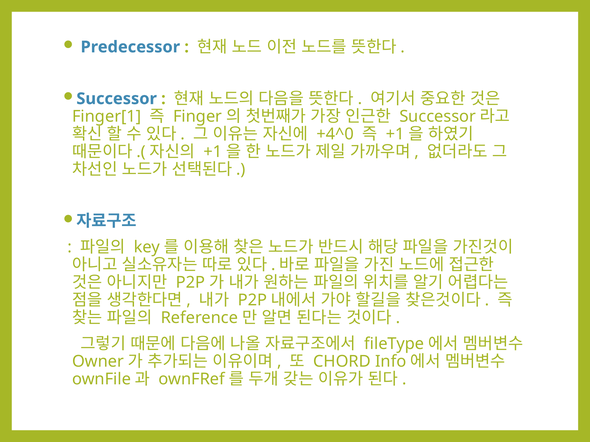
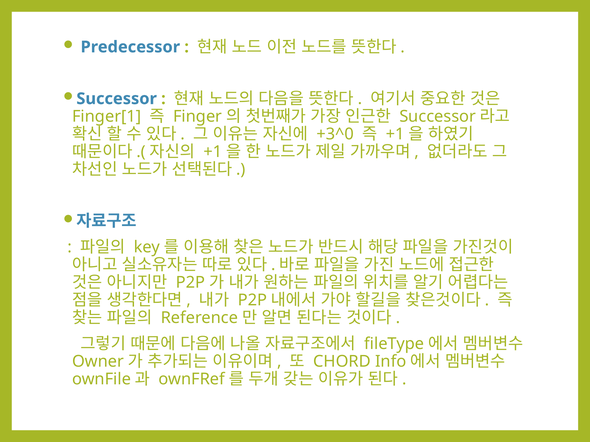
+4^0: +4^0 -> +3^0
